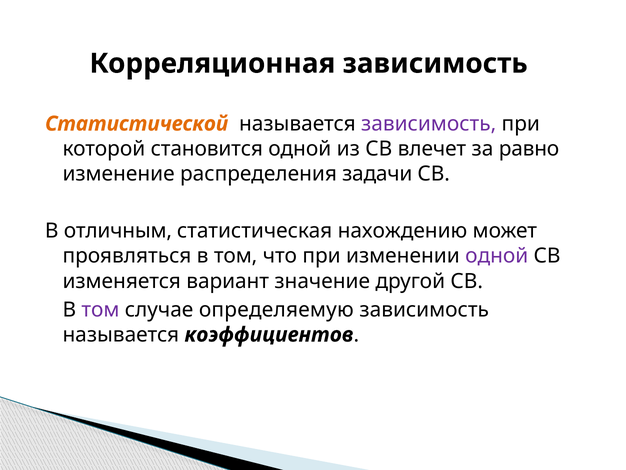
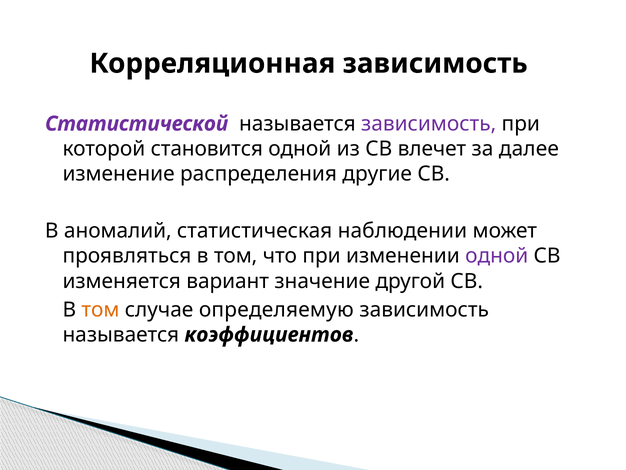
Статистической colour: orange -> purple
равно: равно -> далее
задачи: задачи -> другие
отличным: отличным -> аномалий
нахождению: нахождению -> наблюдении
том at (100, 309) colour: purple -> orange
